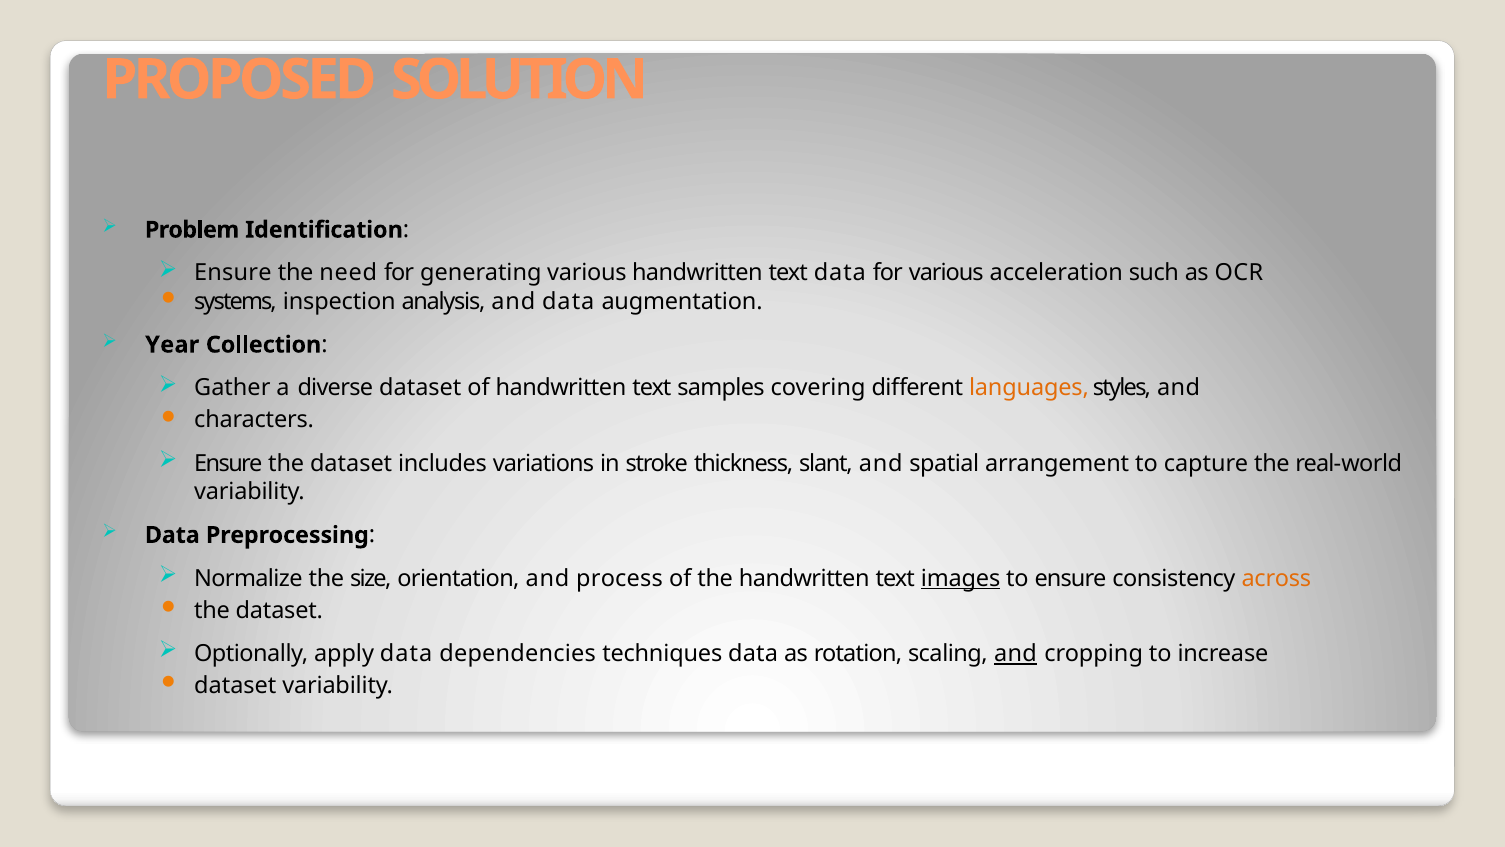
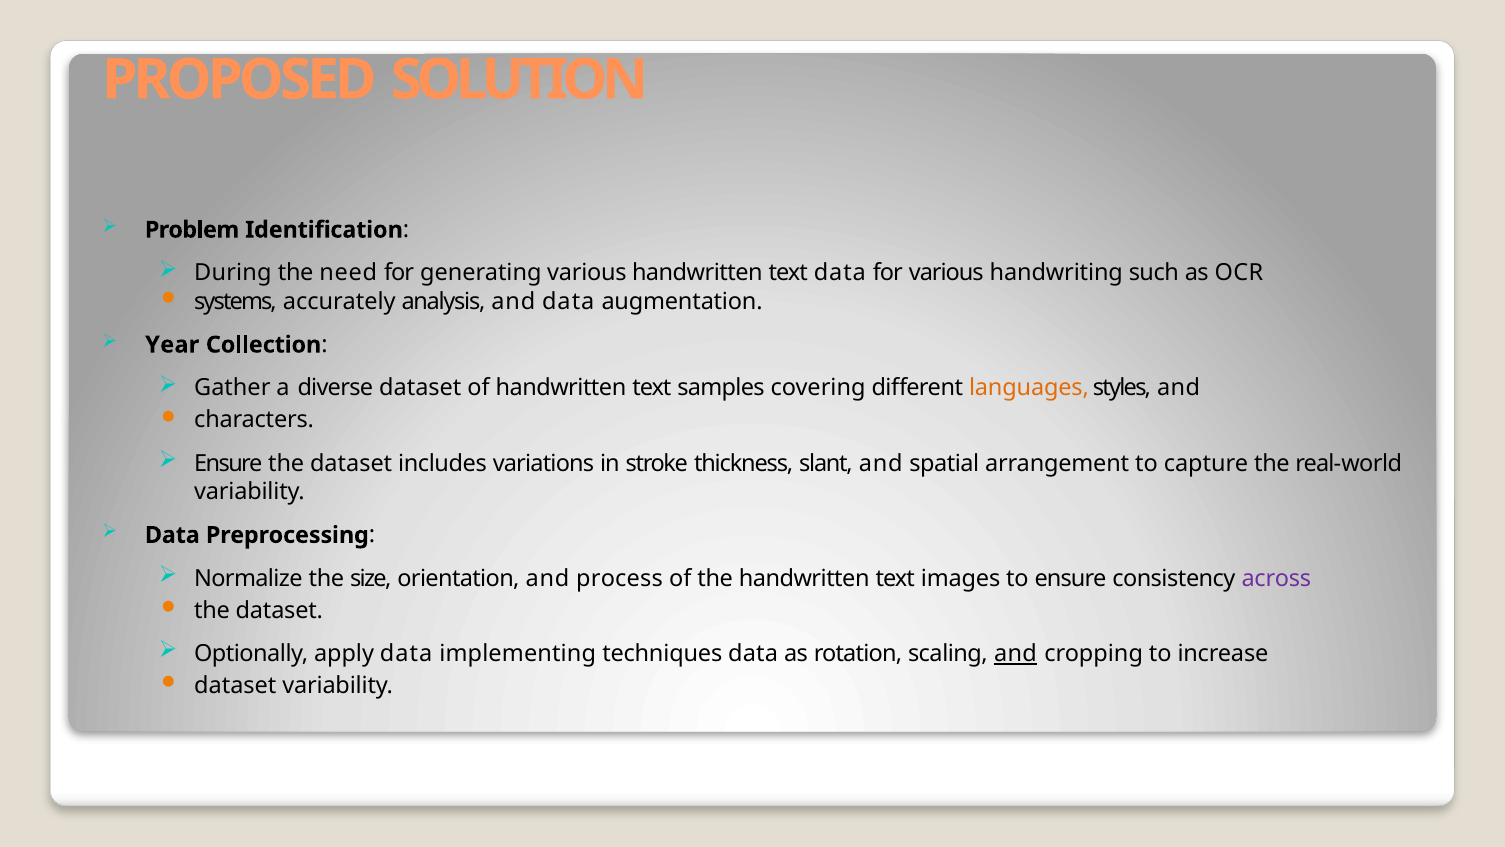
Ensure at (233, 273): Ensure -> During
acceleration: acceleration -> handwriting
inspection: inspection -> accurately
images underline: present -> none
across colour: orange -> purple
dependencies: dependencies -> implementing
